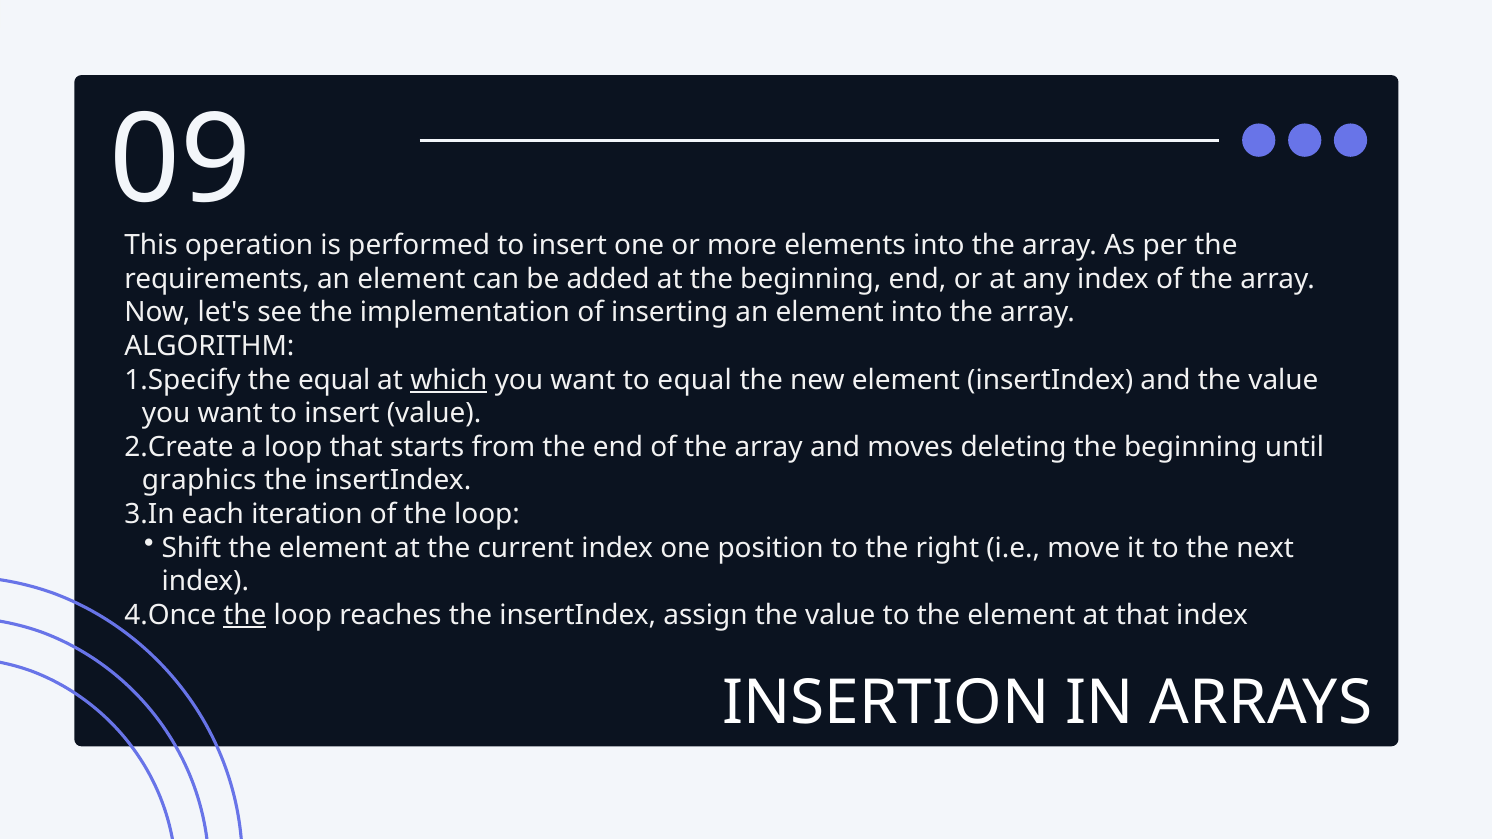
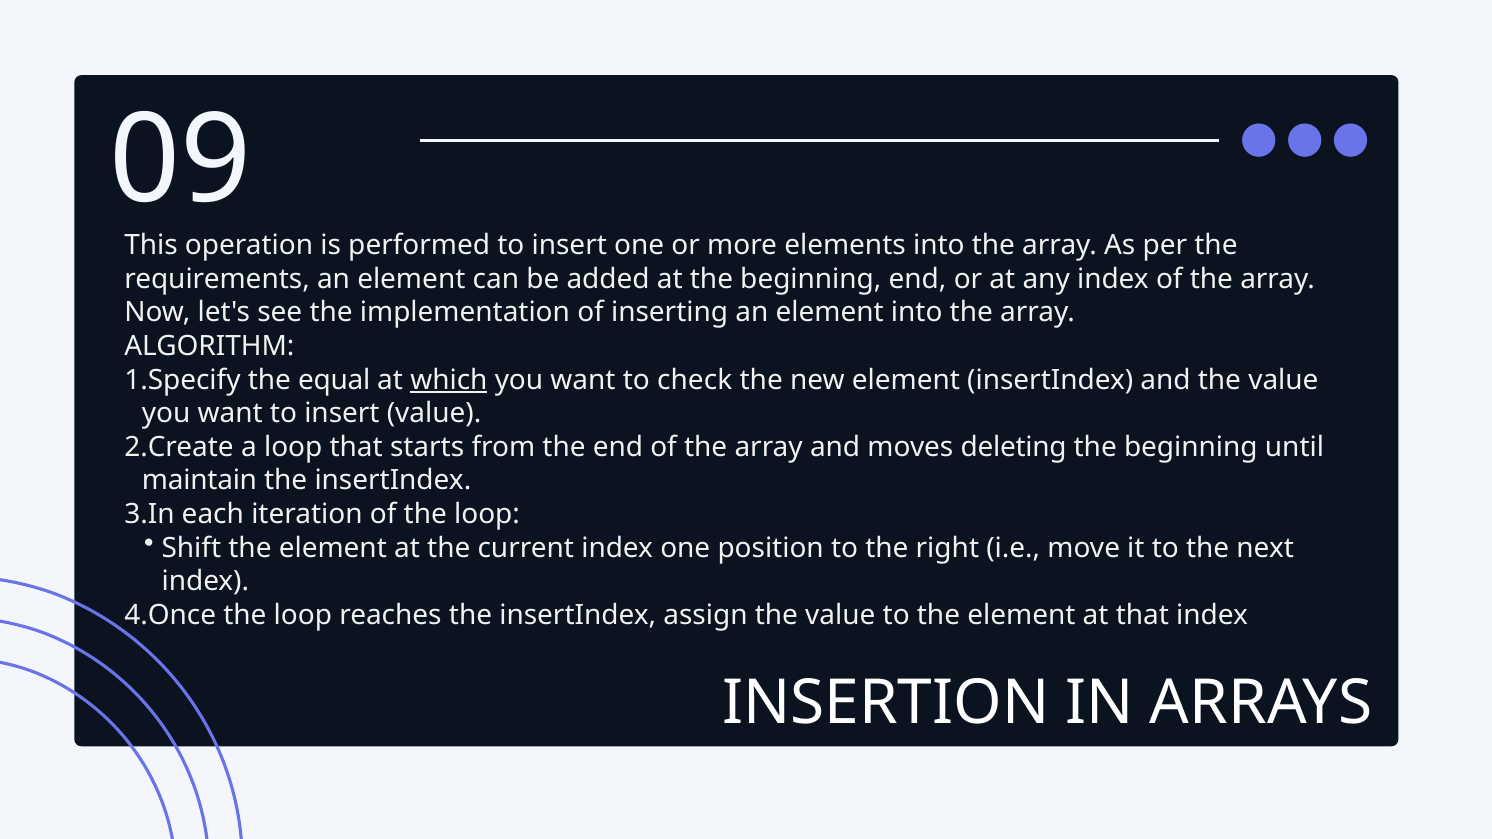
to equal: equal -> check
graphics: graphics -> maintain
the at (245, 615) underline: present -> none
